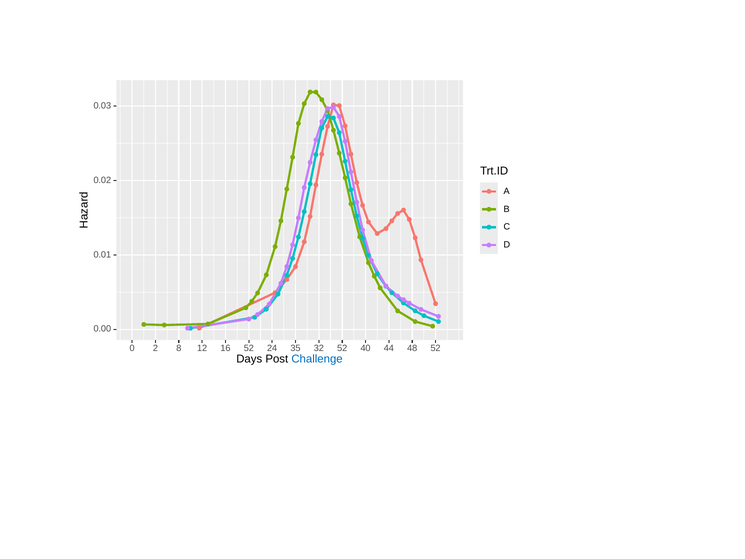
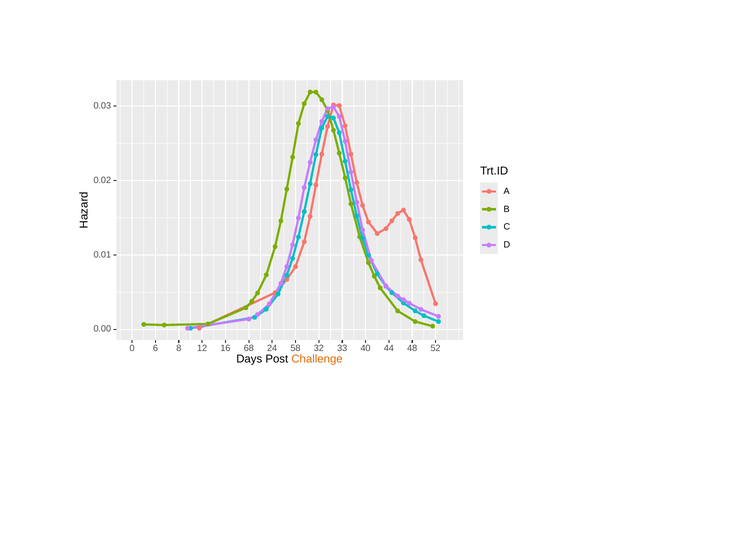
2: 2 -> 6
16 52: 52 -> 68
35: 35 -> 58
32 52: 52 -> 33
Challenge colour: blue -> orange
